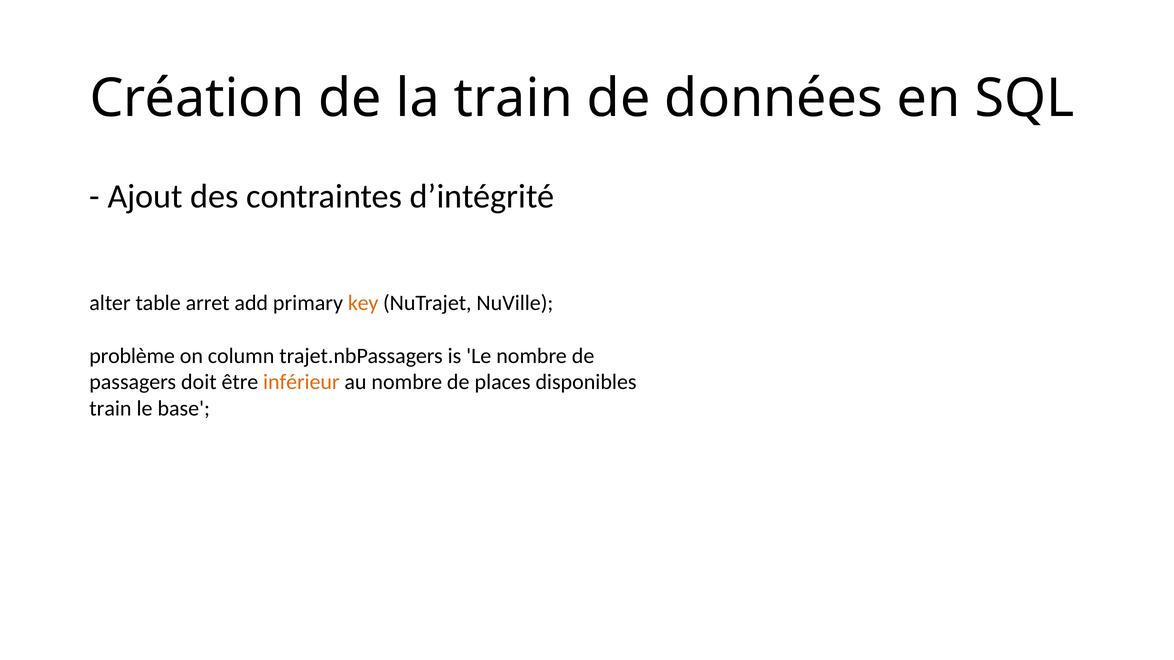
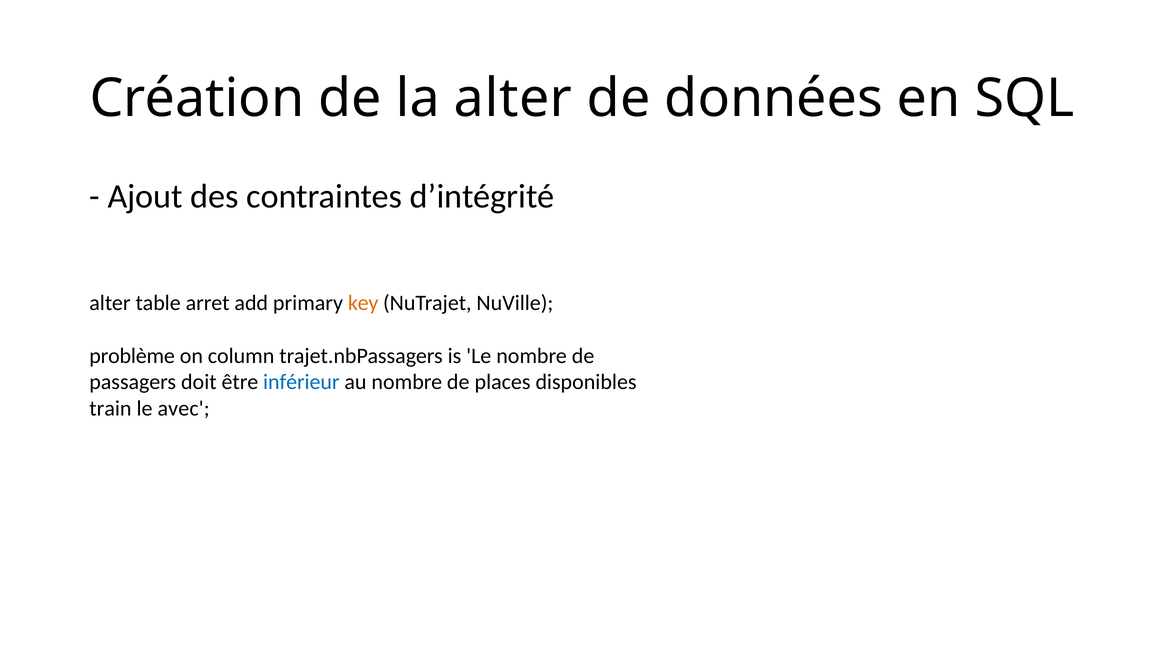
la train: train -> alter
inférieur colour: orange -> blue
base: base -> avec
